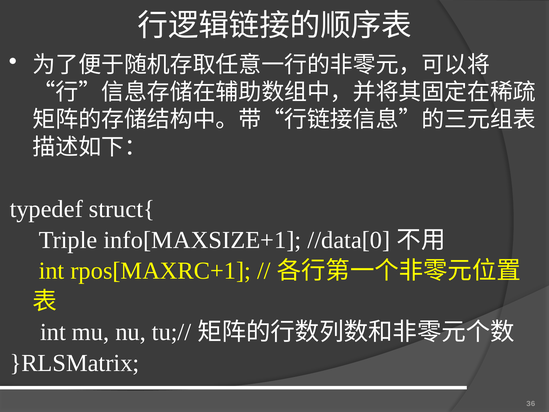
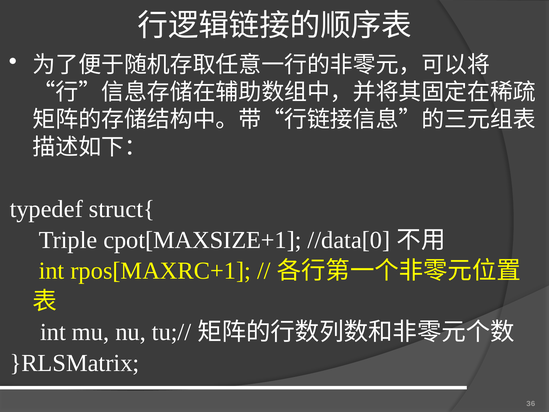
info[MAXSIZE+1: info[MAXSIZE+1 -> cpot[MAXSIZE+1
